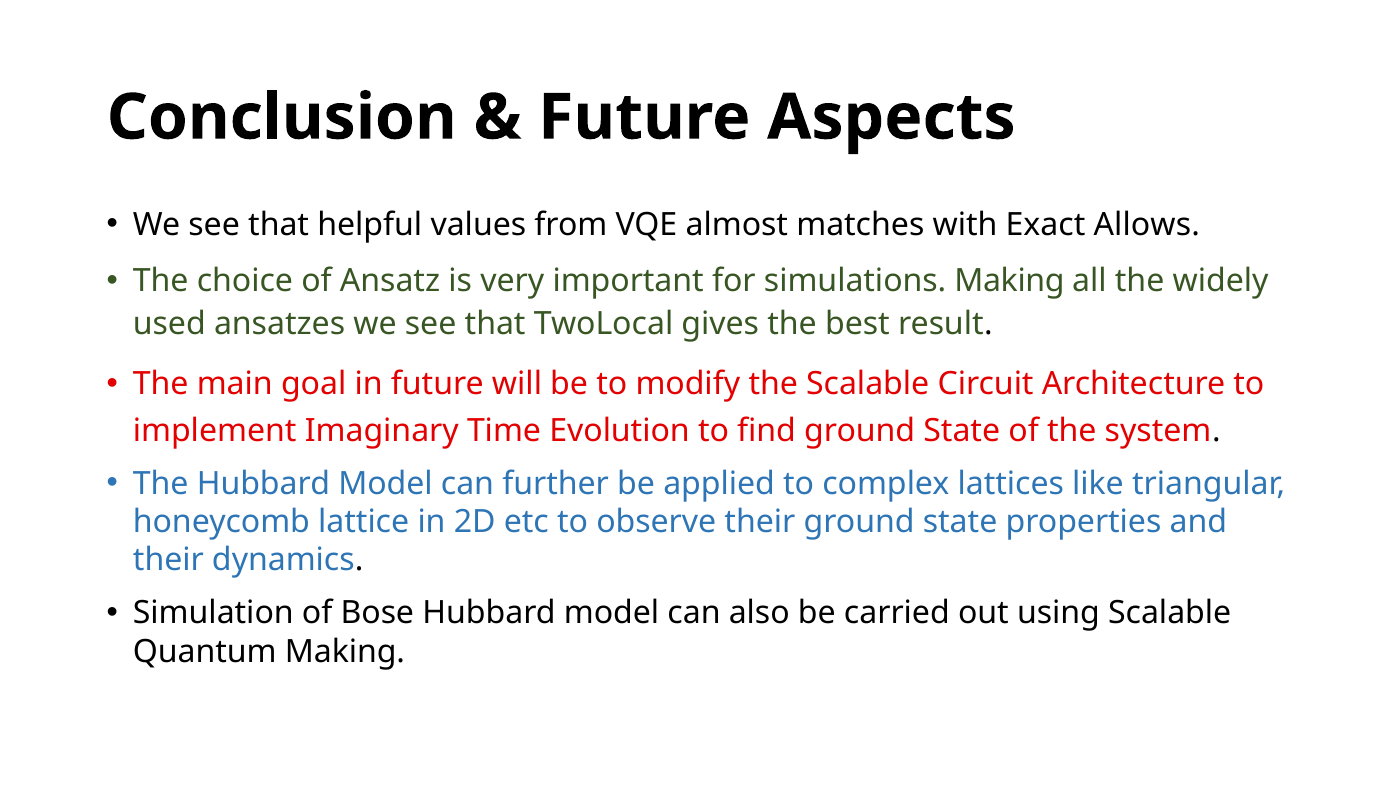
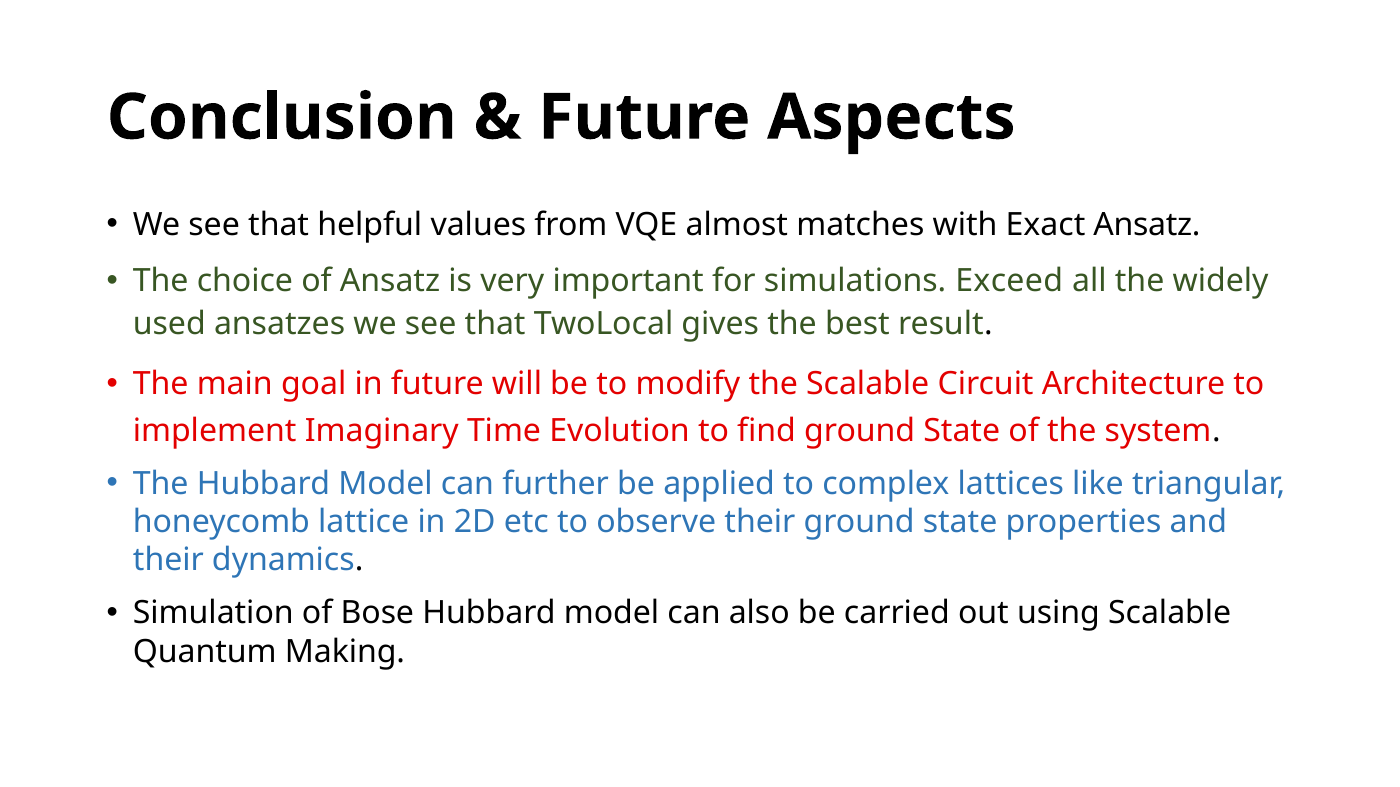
Exact Allows: Allows -> Ansatz
simulations Making: Making -> Exceed
